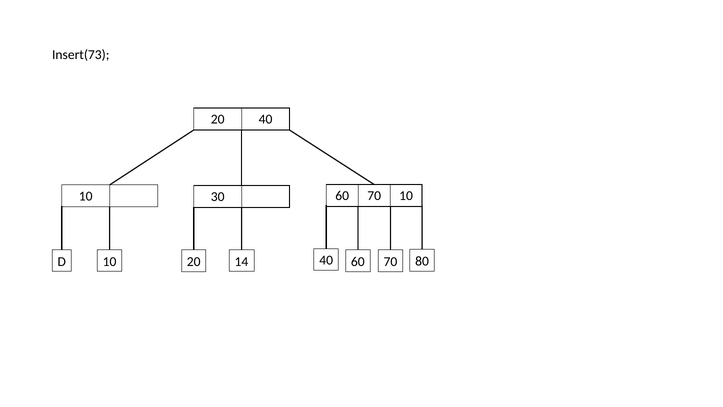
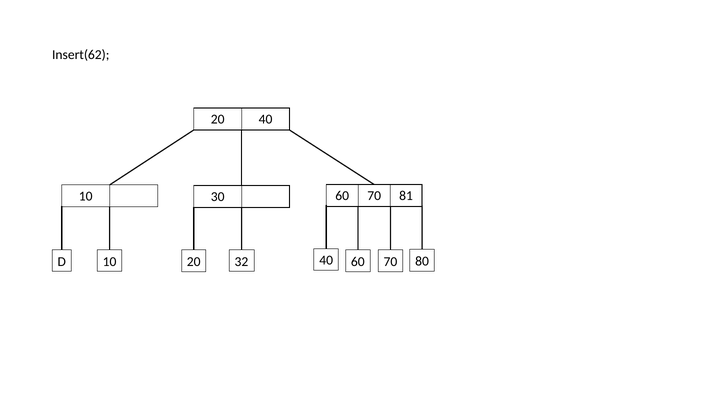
Insert(73: Insert(73 -> Insert(62
70 10: 10 -> 81
14: 14 -> 32
